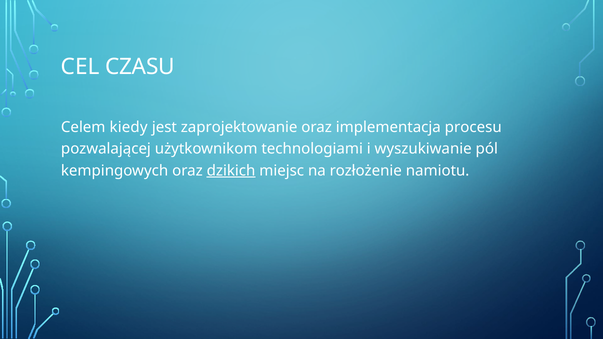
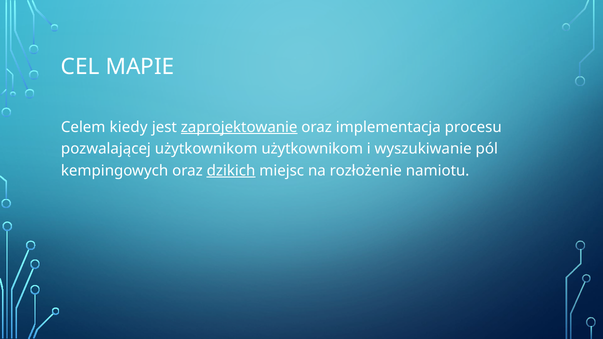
CZASU: CZASU -> MAPIE
zaprojektowanie underline: none -> present
użytkownikom technologiami: technologiami -> użytkownikom
